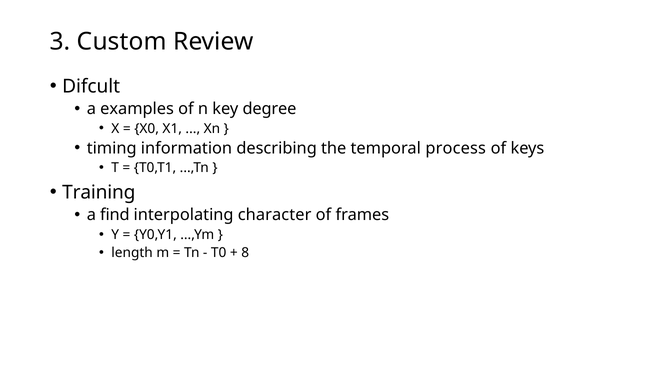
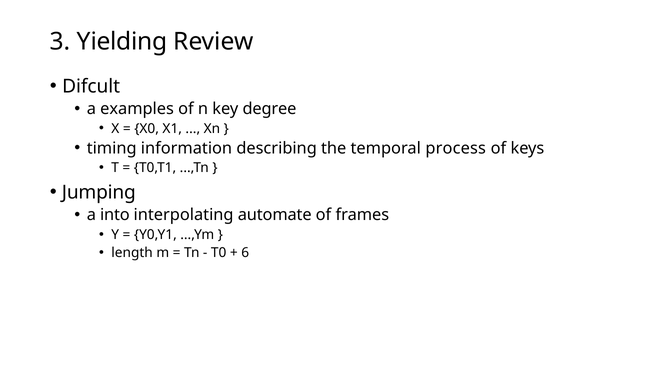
Custom: Custom -> Yielding
Training: Training -> Jumping
find: find -> into
character: character -> automate
8: 8 -> 6
